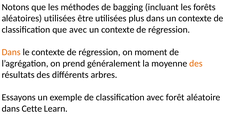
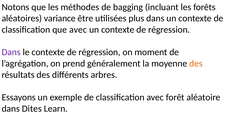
aléatoires utilisées: utilisées -> variance
Dans at (11, 52) colour: orange -> purple
Cette: Cette -> Dites
